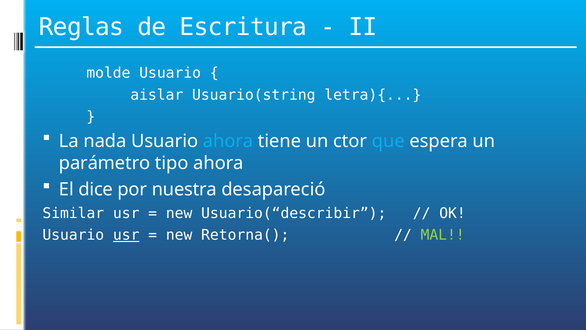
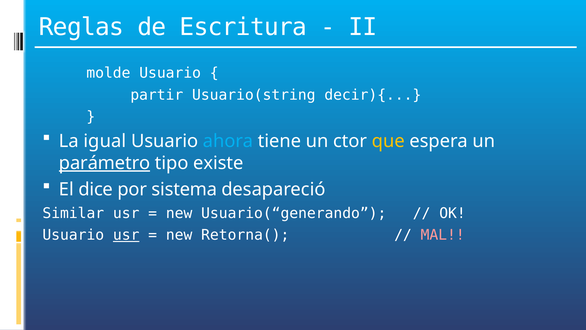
aislar: aislar -> partir
letra){: letra){ -> decir){
nada: nada -> igual
que colour: light blue -> yellow
parámetro underline: none -> present
tipo ahora: ahora -> existe
nuestra: nuestra -> sistema
Usuario(“describir: Usuario(“describir -> Usuario(“generando
MAL colour: light green -> pink
